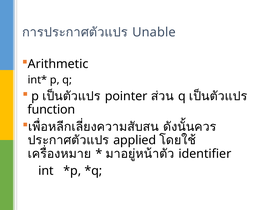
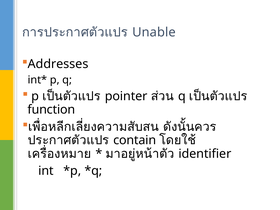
Arithmetic: Arithmetic -> Addresses
applied: applied -> contain
